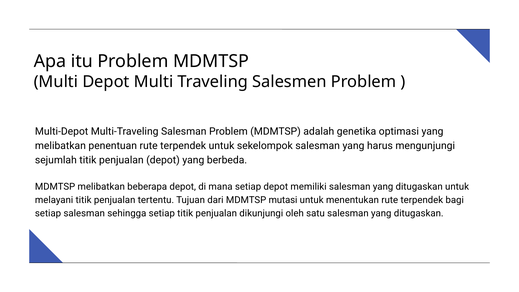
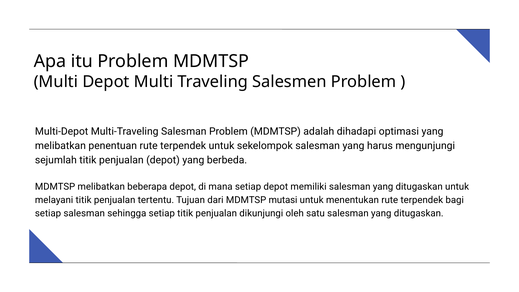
genetika: genetika -> dihadapi
